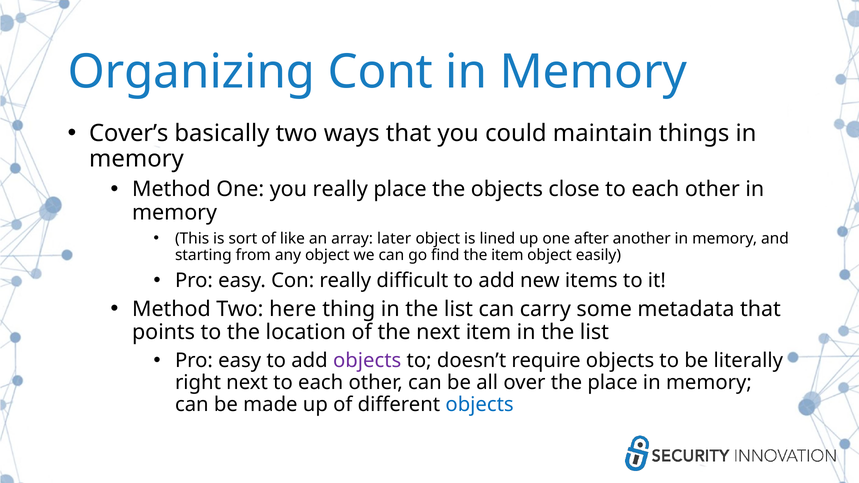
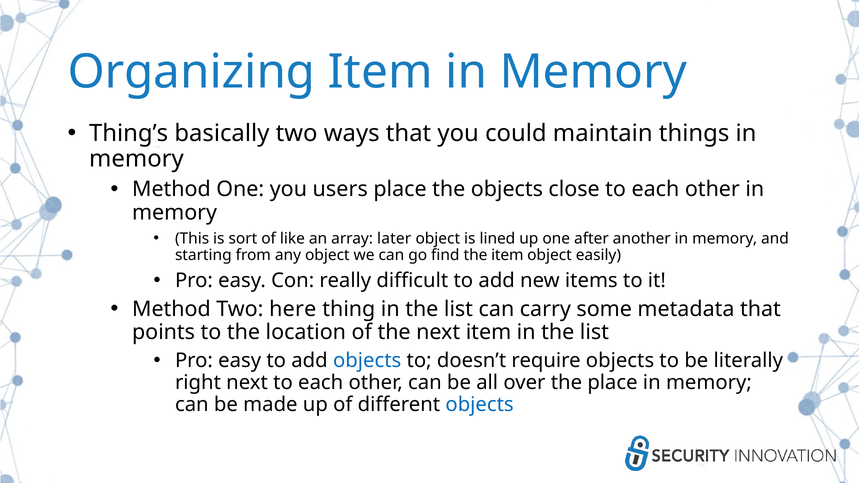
Organizing Cont: Cont -> Item
Cover’s: Cover’s -> Thing’s
you really: really -> users
objects at (367, 361) colour: purple -> blue
